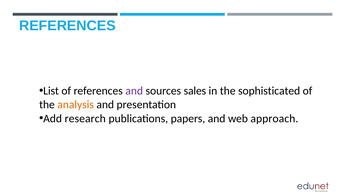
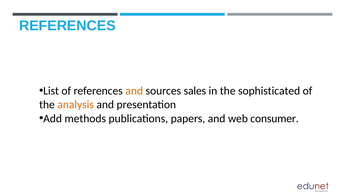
and at (134, 91) colour: purple -> orange
research: research -> methods
approach: approach -> consumer
